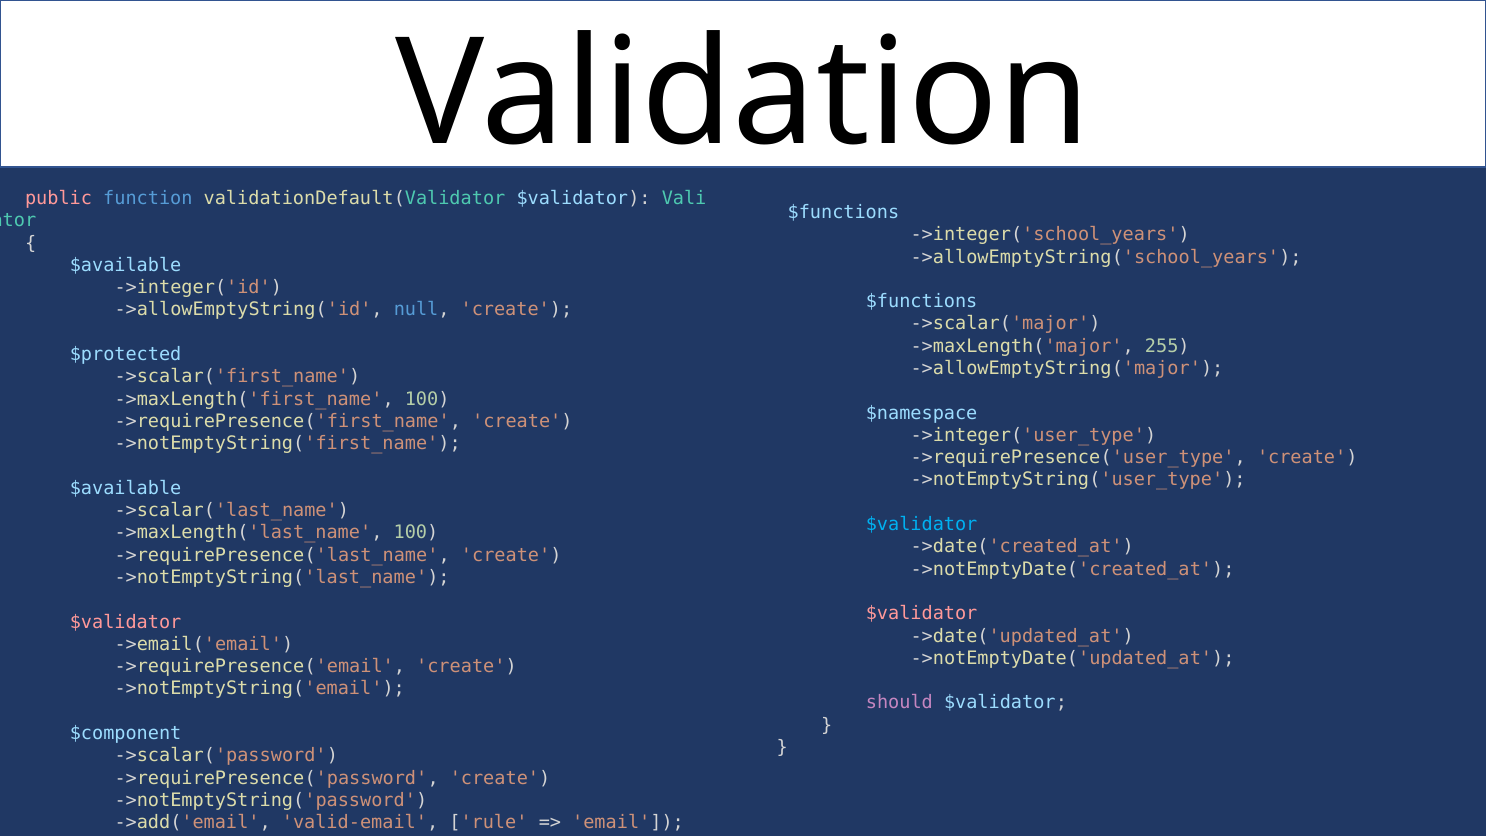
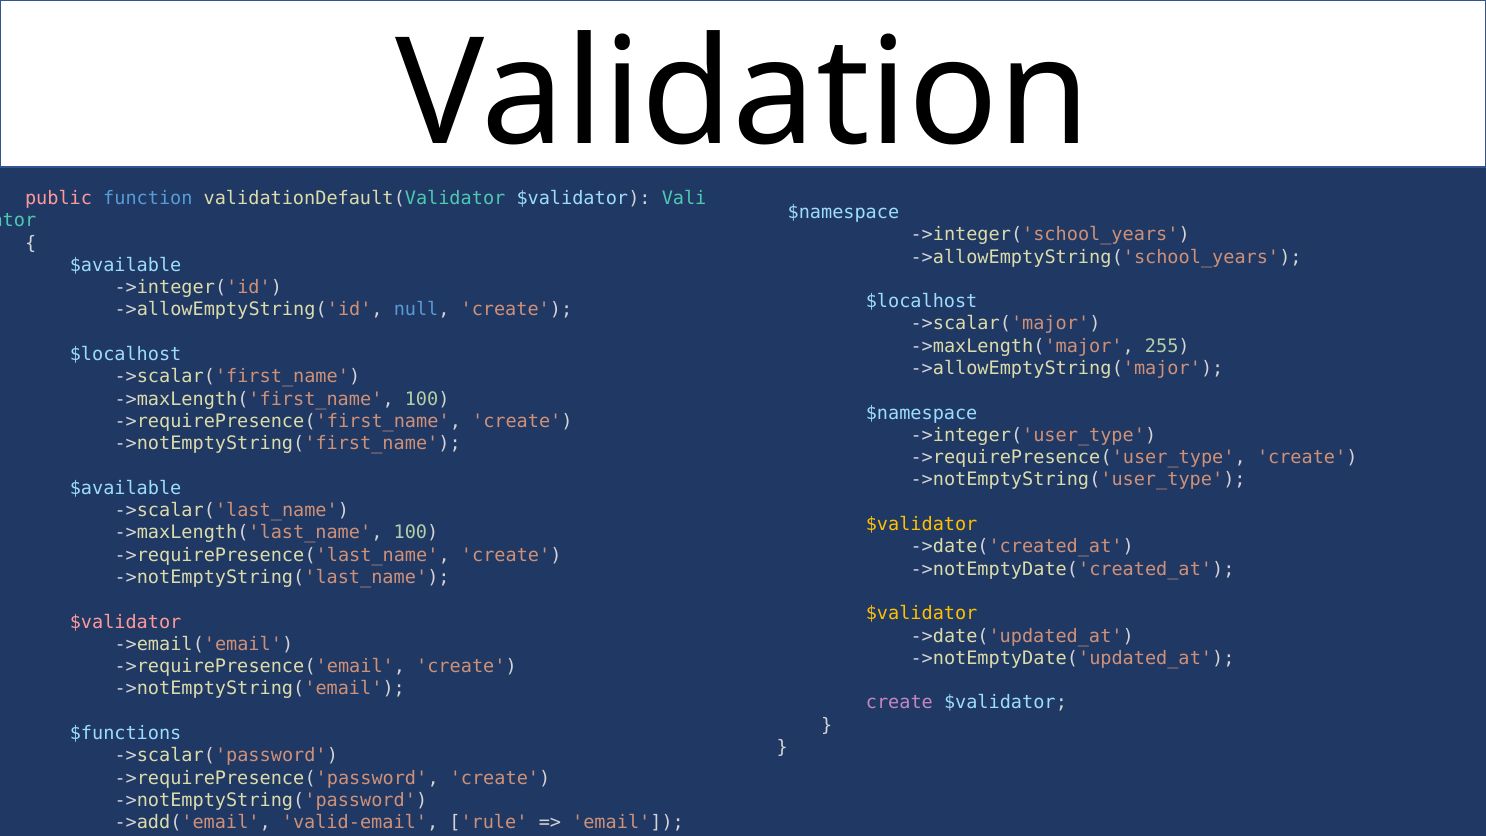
$functions at (843, 212): $functions -> $namespace
$functions at (922, 301): $functions -> $localhost
$protected at (126, 354): $protected -> $localhost
$validator at (922, 524) colour: light blue -> yellow
$validator at (922, 614) colour: pink -> yellow
should at (899, 703): should -> create
$component: $component -> $functions
